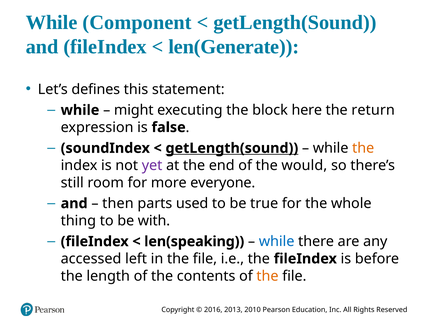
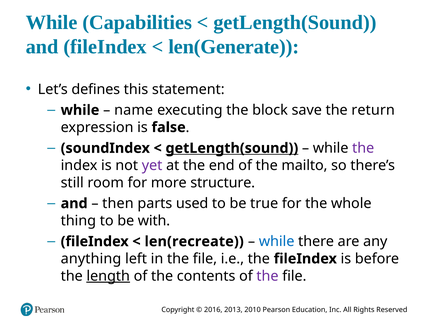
Component: Component -> Capabilities
might: might -> name
here: here -> save
the at (363, 148) colour: orange -> purple
would: would -> mailto
everyone: everyone -> structure
len(speaking: len(speaking -> len(recreate
accessed: accessed -> anything
length underline: none -> present
the at (267, 276) colour: orange -> purple
